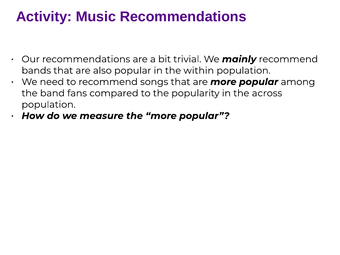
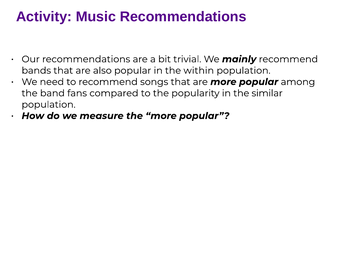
across: across -> similar
